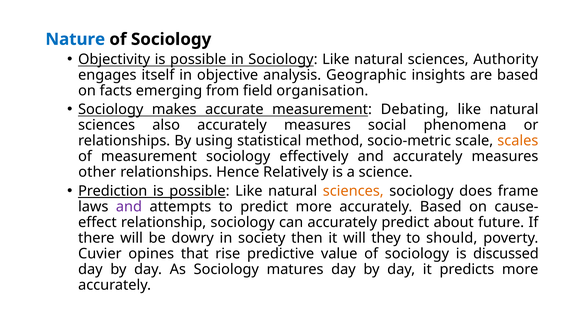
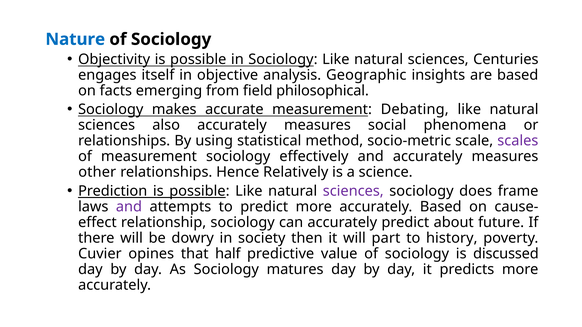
Authority: Authority -> Centuries
organisation: organisation -> philosophical
scales colour: orange -> purple
sciences at (353, 191) colour: orange -> purple
they: they -> part
should: should -> history
rise: rise -> half
